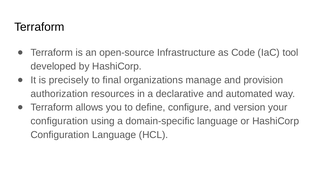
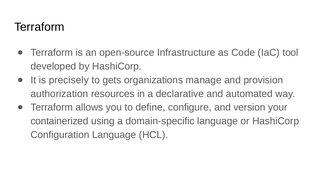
final: final -> gets
configuration at (59, 121): configuration -> containerized
